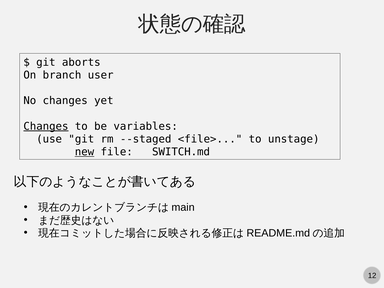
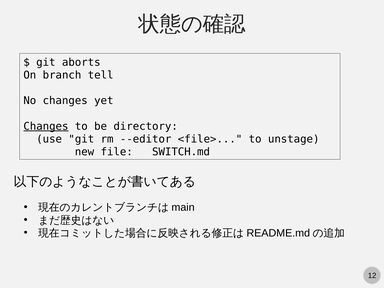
user: user -> tell
variables: variables -> directory
--staged: --staged -> --editor
new underline: present -> none
